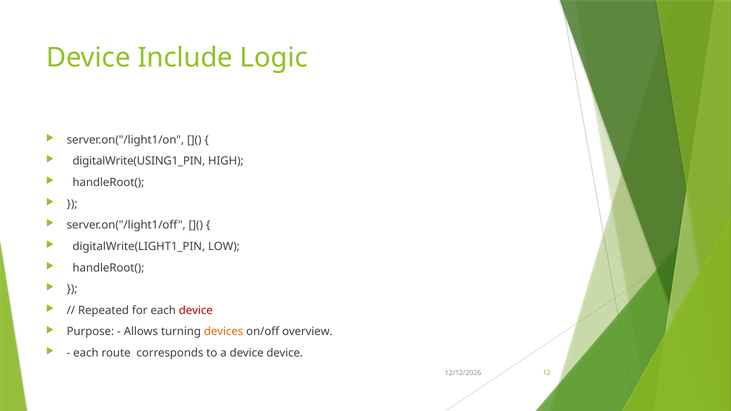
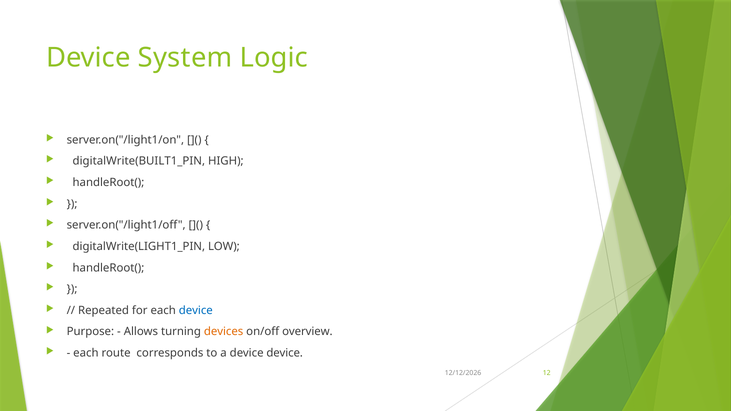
Include: Include -> System
digitalWrite(USING1_PIN: digitalWrite(USING1_PIN -> digitalWrite(BUILT1_PIN
device at (196, 311) colour: red -> blue
